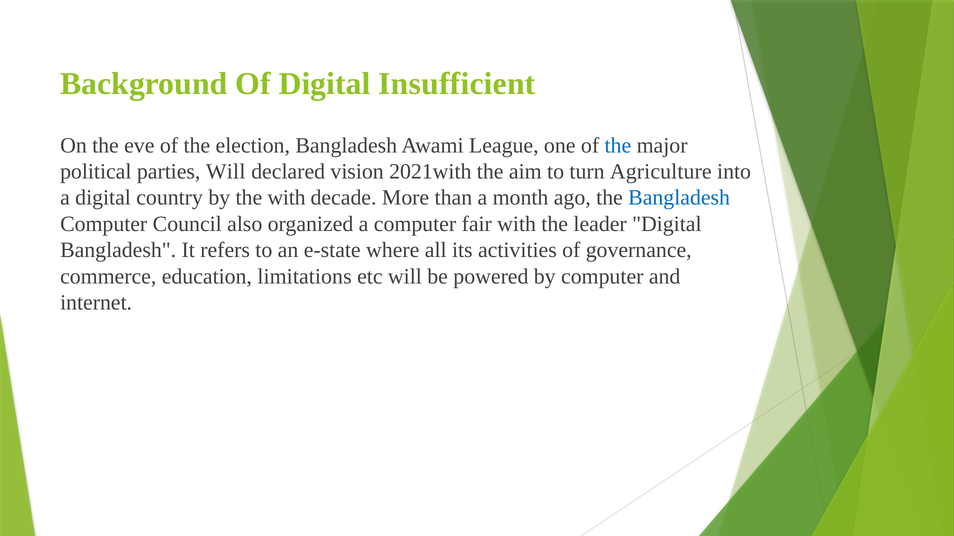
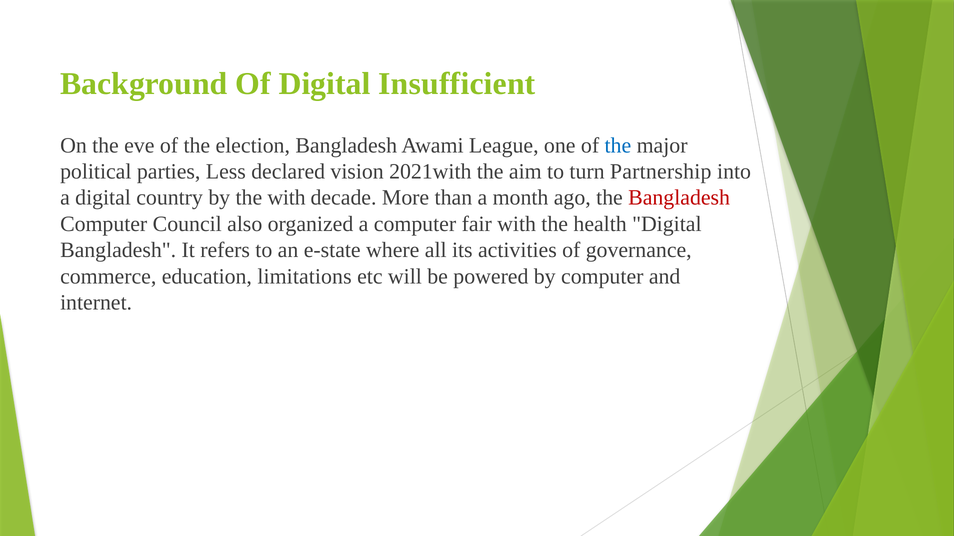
parties Will: Will -> Less
Agriculture: Agriculture -> Partnership
Bangladesh at (679, 198) colour: blue -> red
leader: leader -> health
